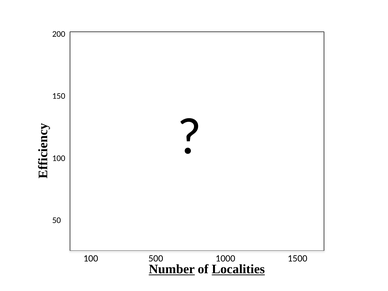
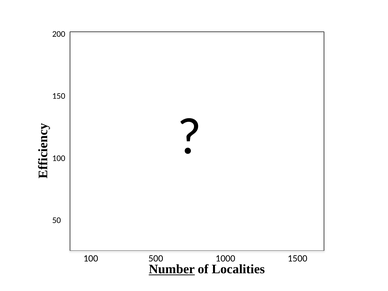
Localities underline: present -> none
